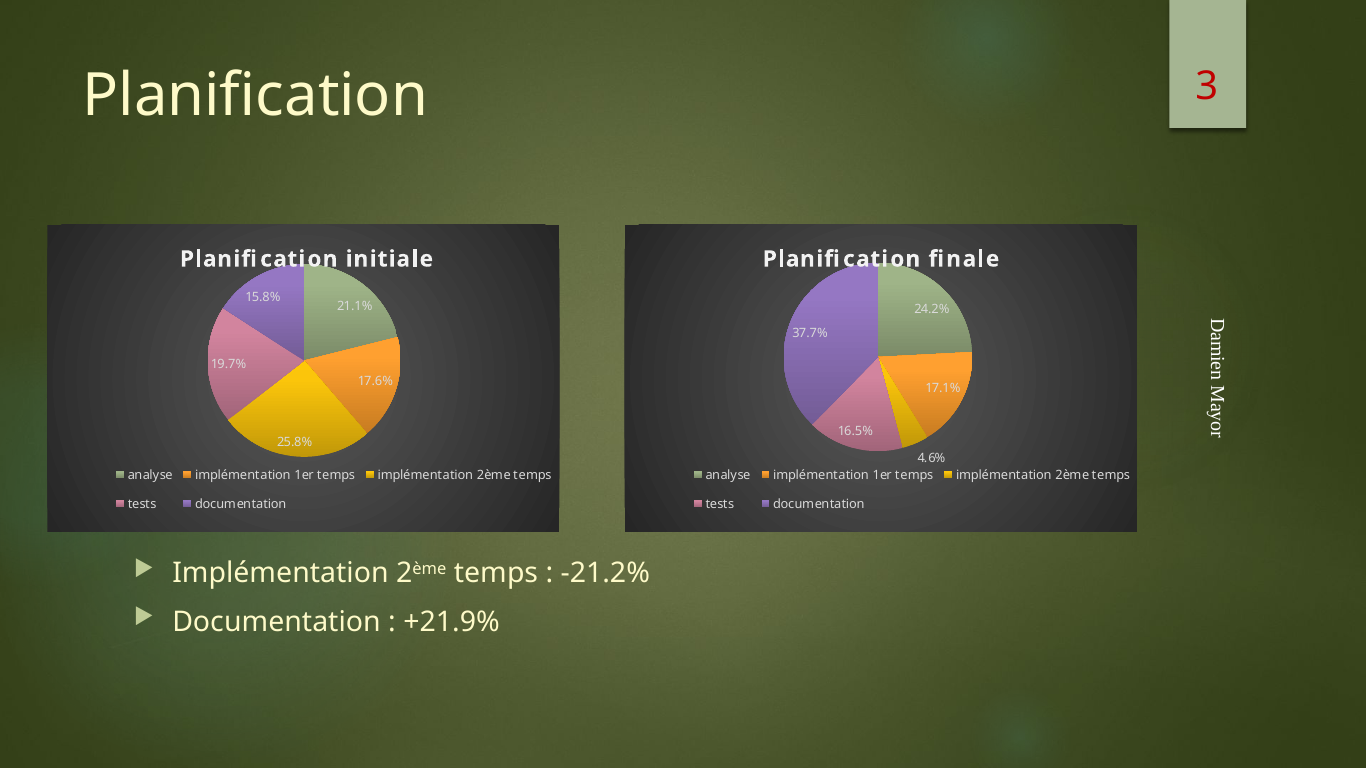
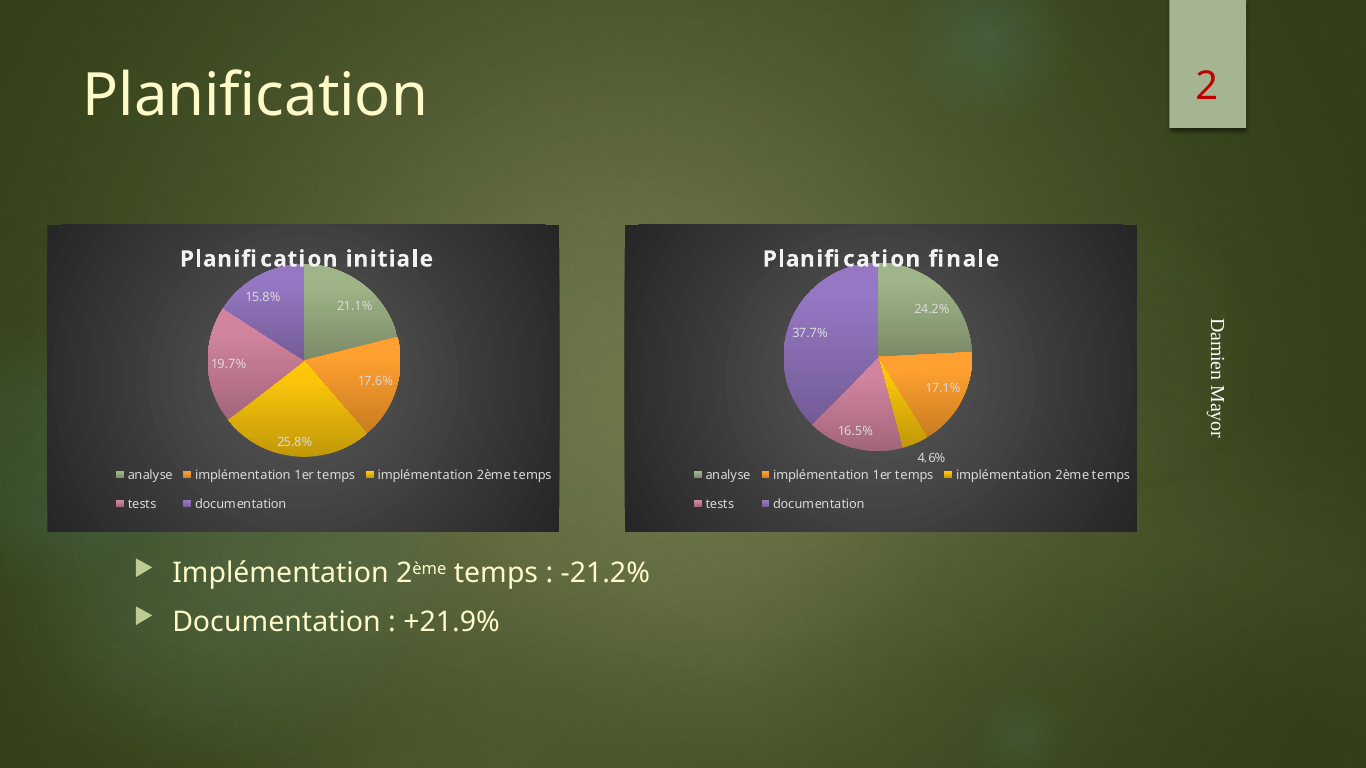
3: 3 -> 2
